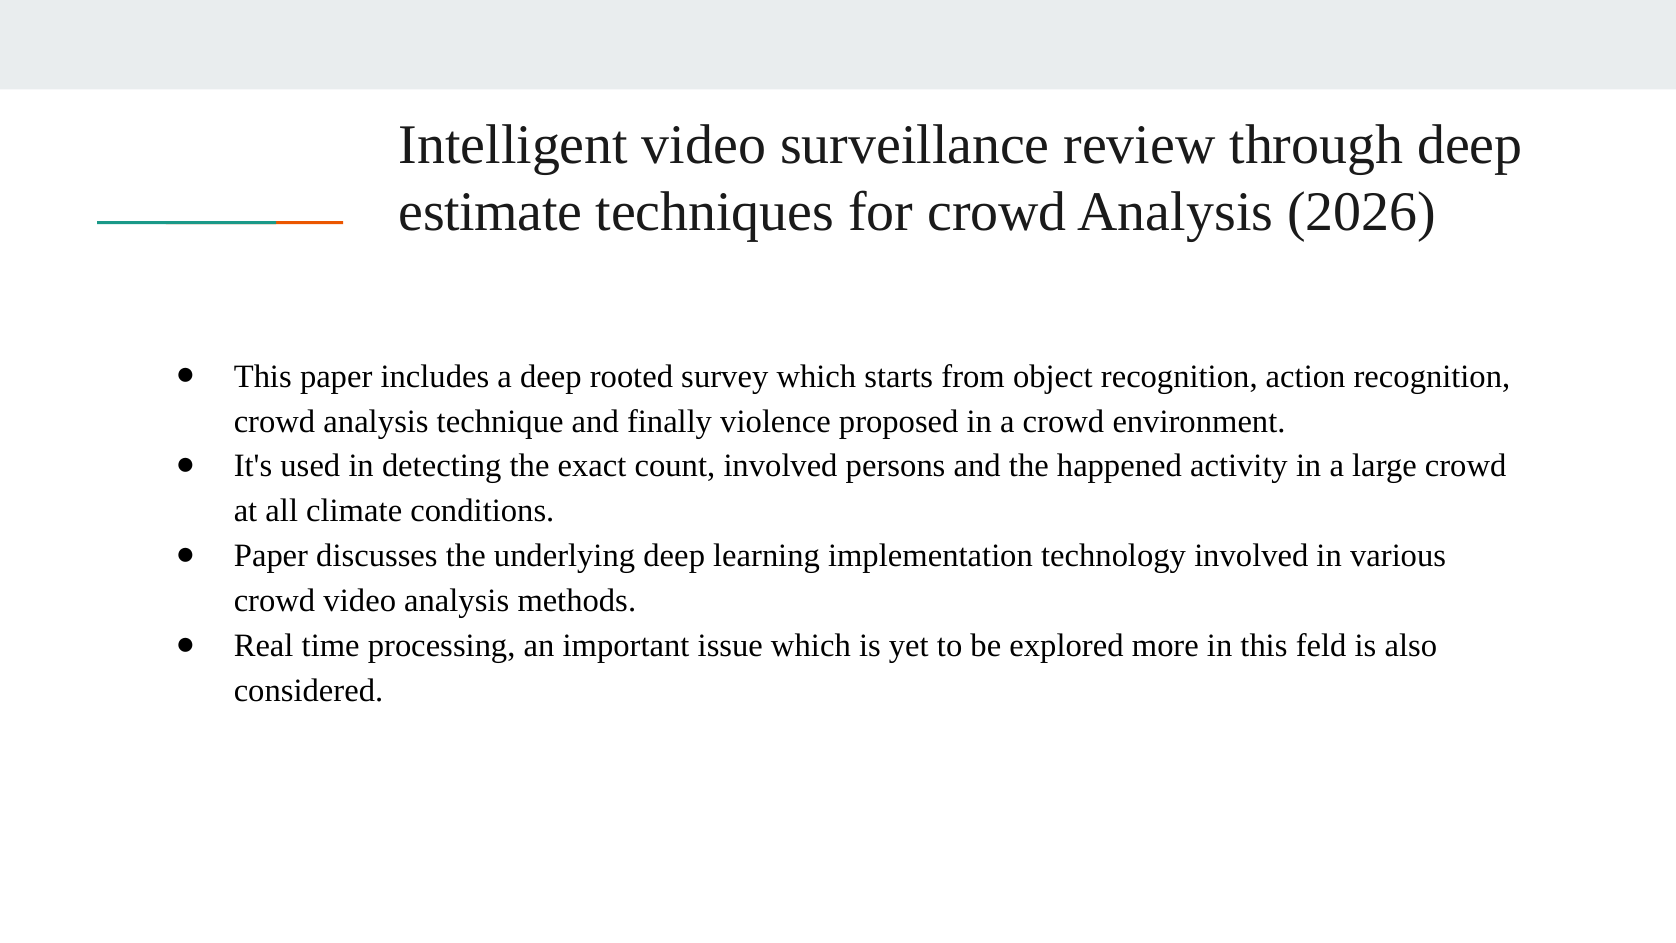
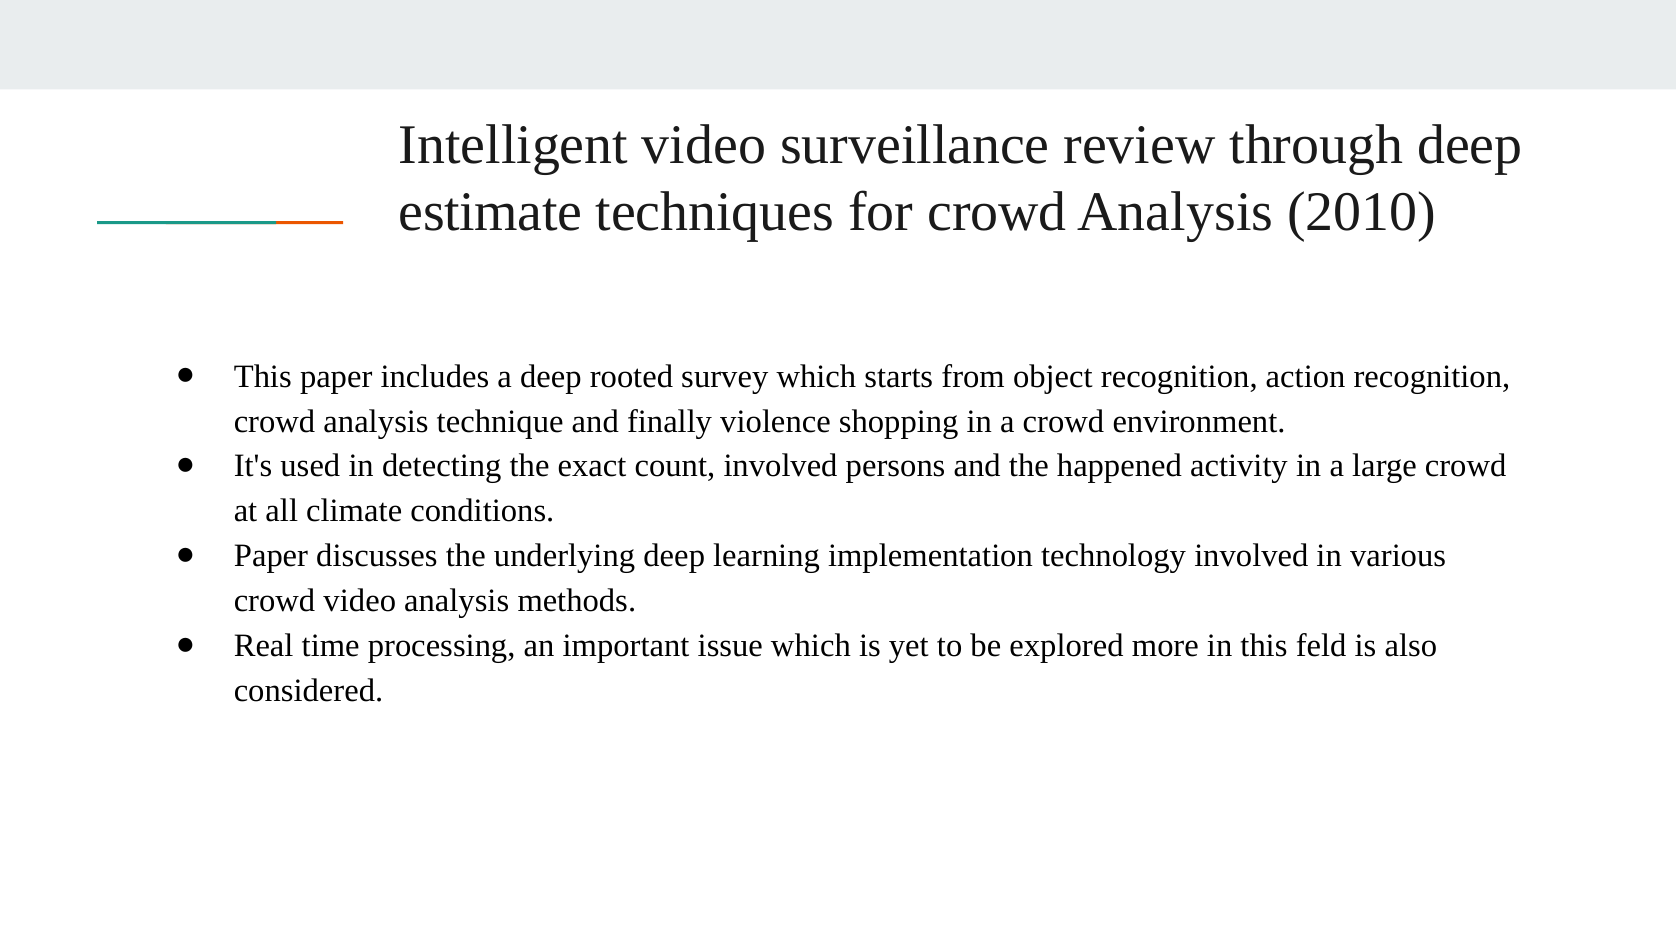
2026: 2026 -> 2010
proposed: proposed -> shopping
